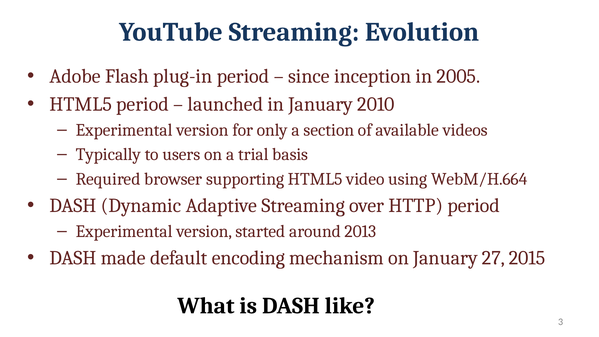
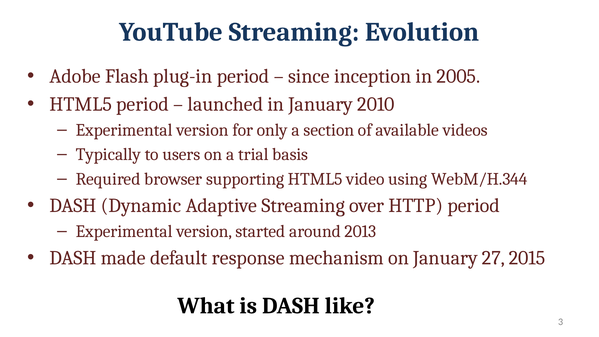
WebM/H.664: WebM/H.664 -> WebM/H.344
encoding: encoding -> response
